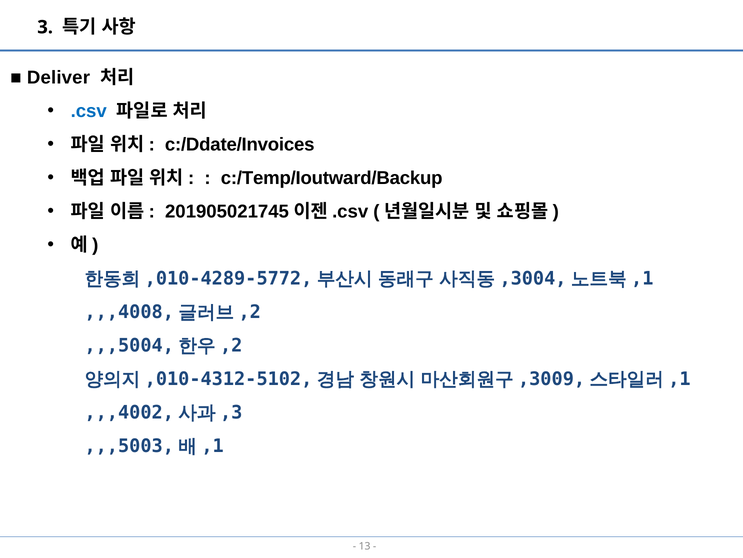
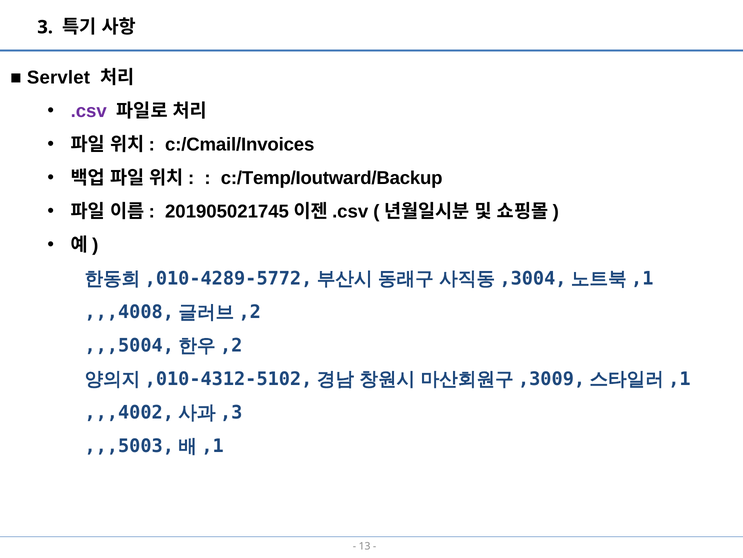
Deliver: Deliver -> Servlet
.csv colour: blue -> purple
c:/Ddate/Invoices: c:/Ddate/Invoices -> c:/Cmail/Invoices
